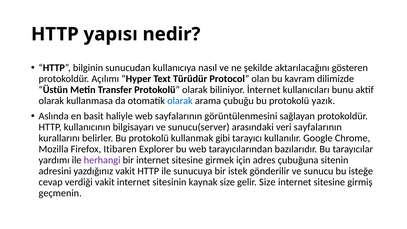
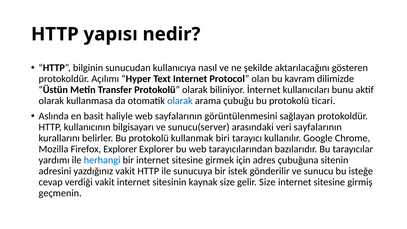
Text Türüdür: Türüdür -> Internet
yazık: yazık -> ticari
gibi: gibi -> biri
Firefox Itibaren: Itibaren -> Explorer
herhangi colour: purple -> blue
